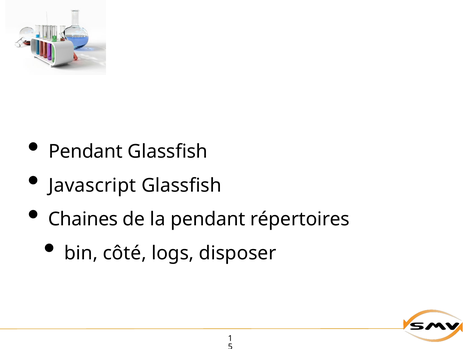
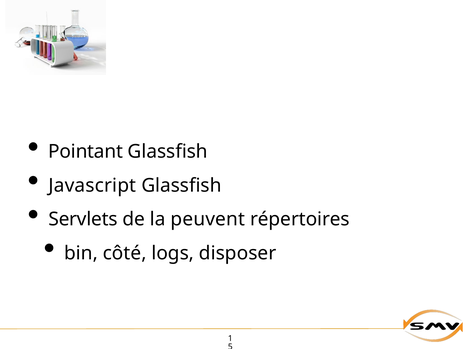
Pendant at (86, 152): Pendant -> Pointant
Chaines: Chaines -> Servlets
la pendant: pendant -> peuvent
